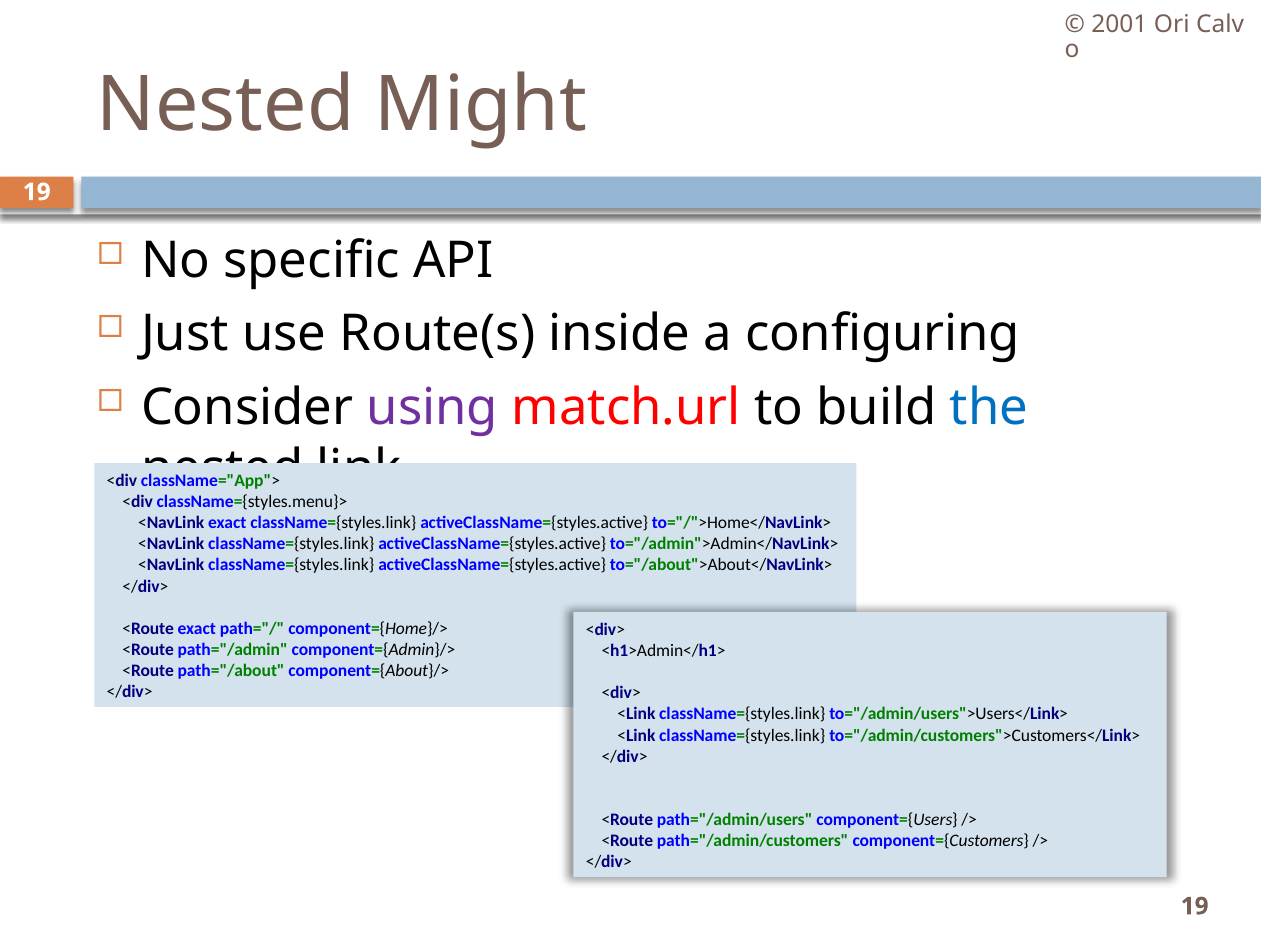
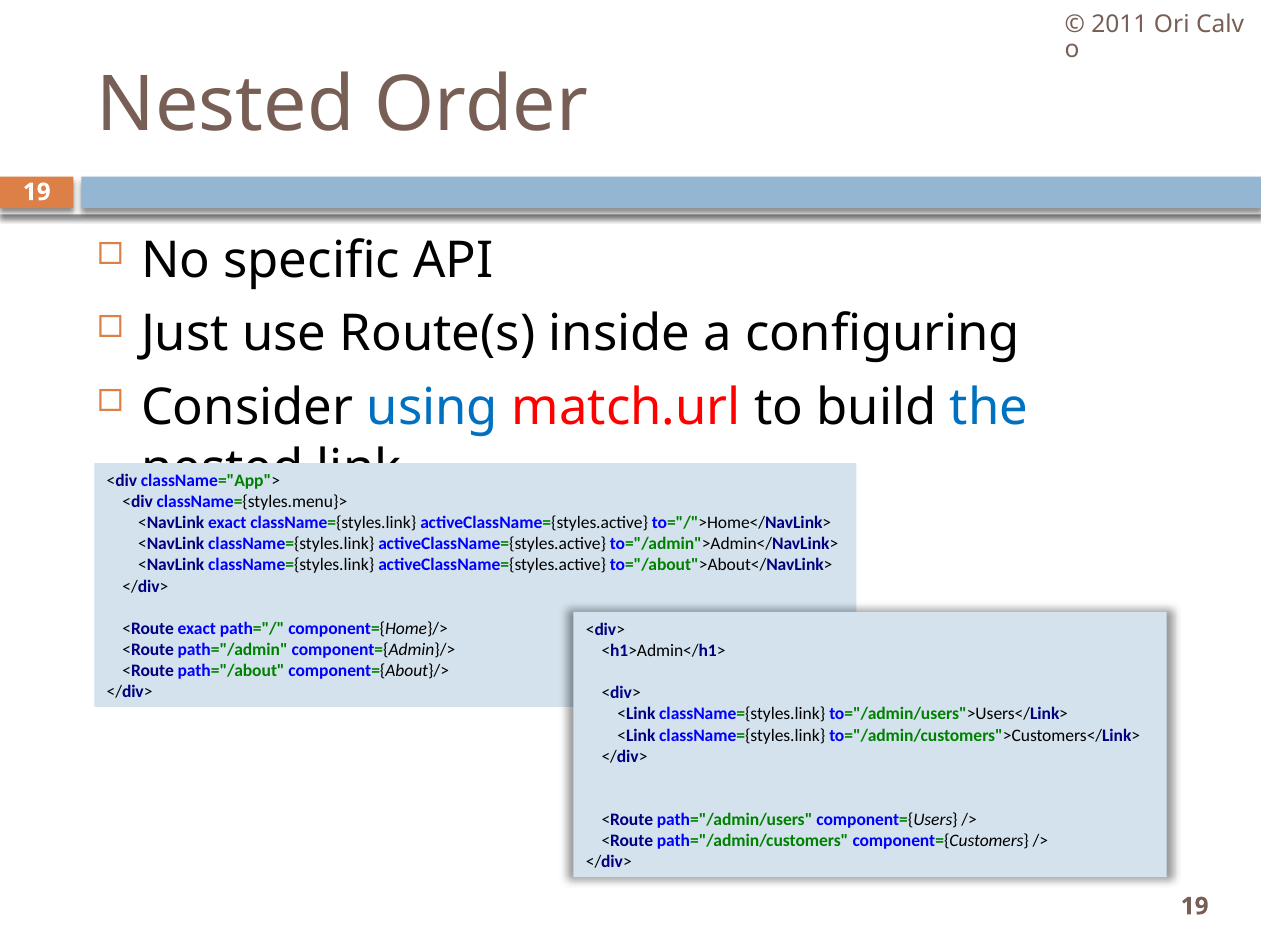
2001: 2001 -> 2011
Might: Might -> Order
using colour: purple -> blue
